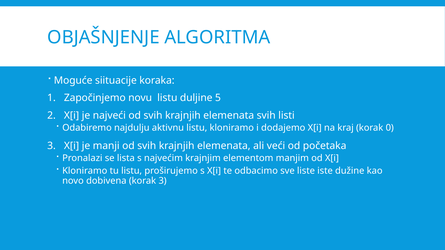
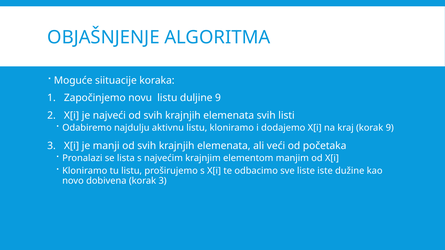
duljine 5: 5 -> 9
korak 0: 0 -> 9
